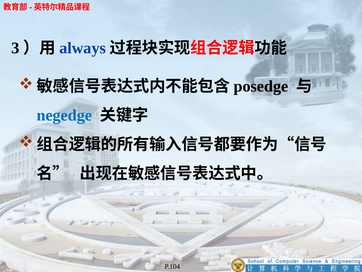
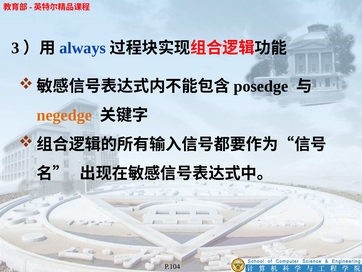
negedge colour: blue -> orange
